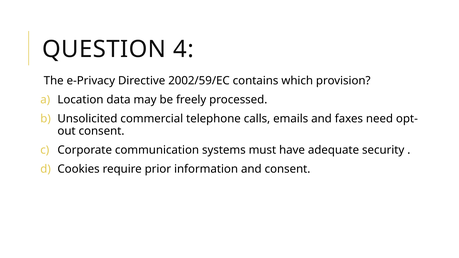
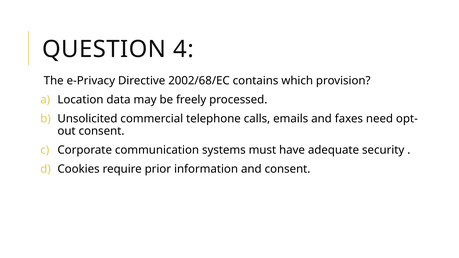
2002/59/EC: 2002/59/EC -> 2002/68/EC
